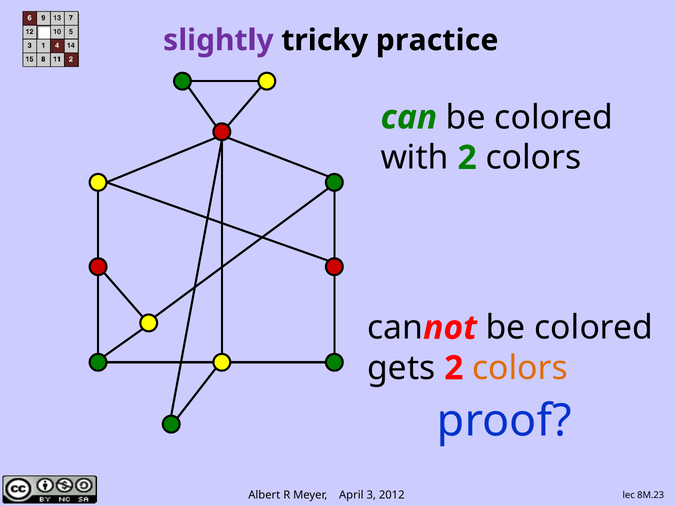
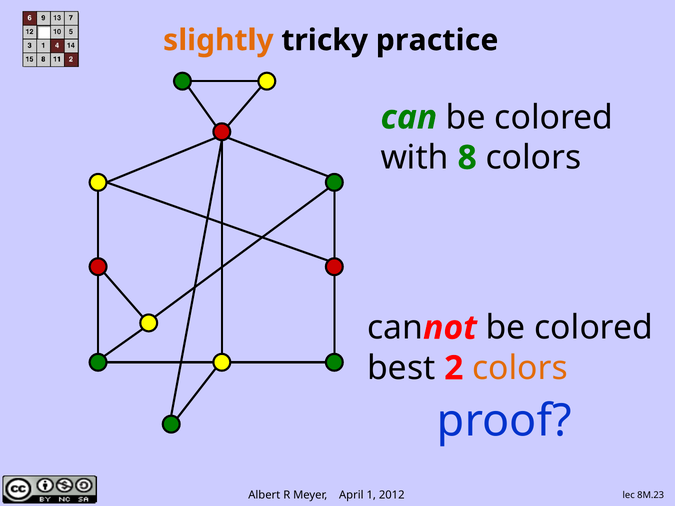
slightly colour: purple -> orange
with 2: 2 -> 8
gets: gets -> best
3: 3 -> 1
